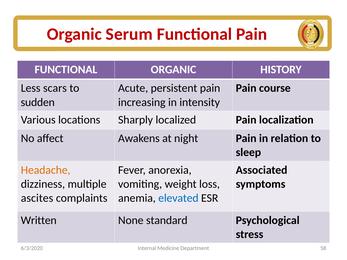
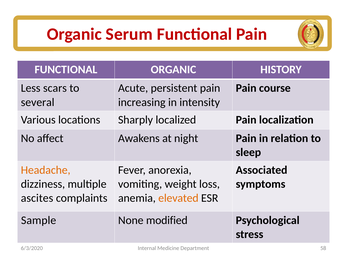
sudden: sudden -> several
elevated colour: blue -> orange
Written: Written -> Sample
standard: standard -> modified
